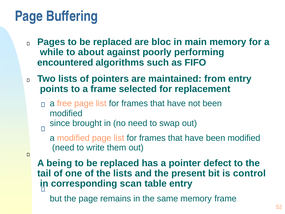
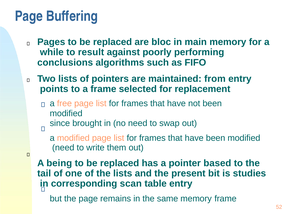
about: about -> result
encountered: encountered -> conclusions
defect: defect -> based
control: control -> studies
